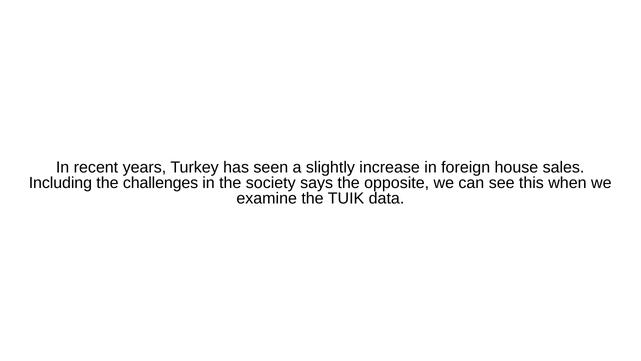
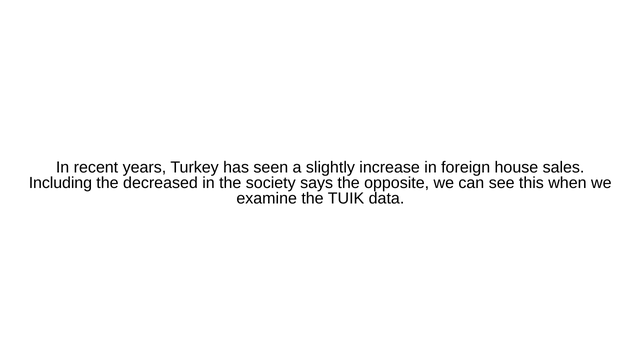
challenges: challenges -> decreased
